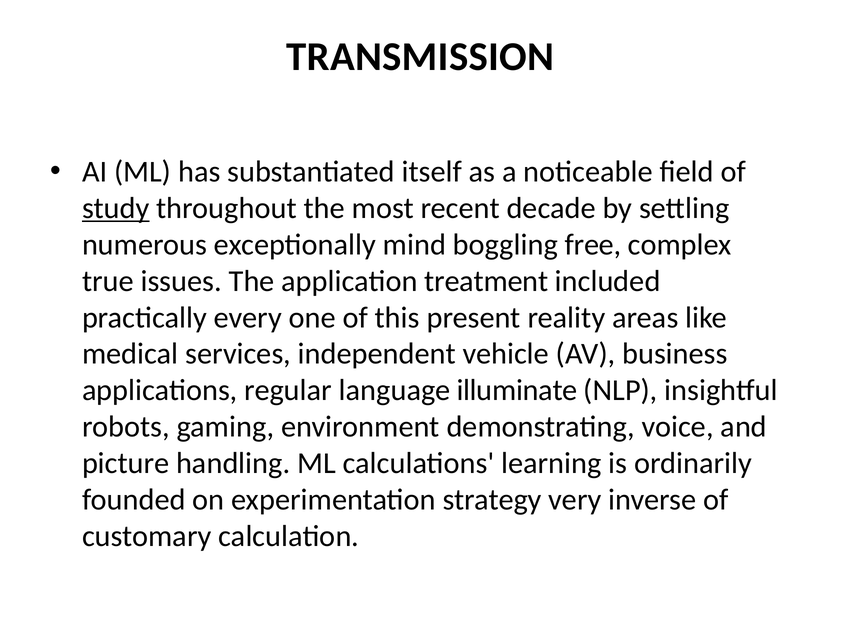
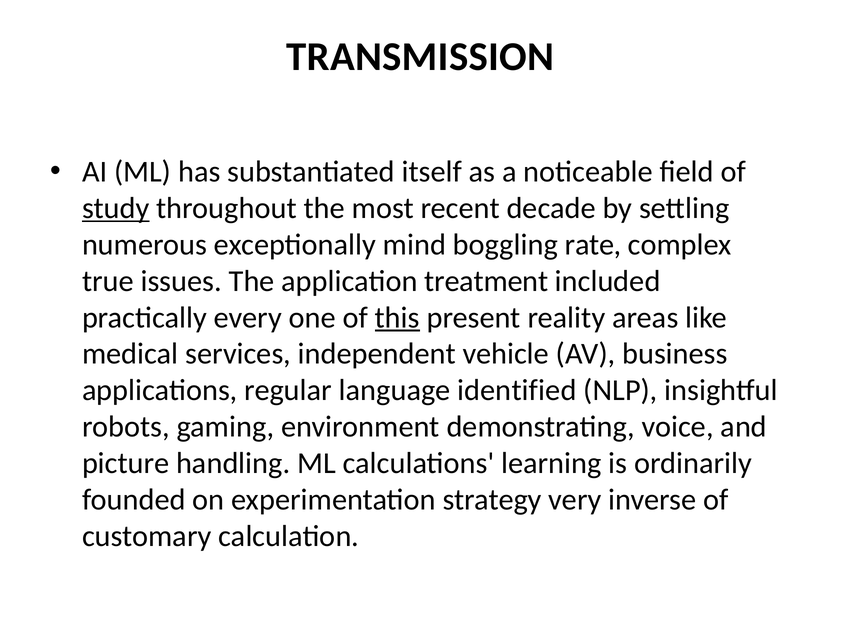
free: free -> rate
this underline: none -> present
illuminate: illuminate -> identified
